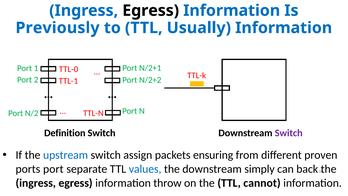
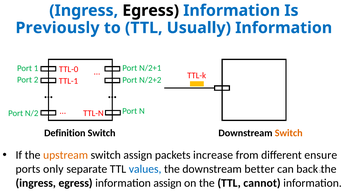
Switch at (289, 133) colour: purple -> orange
upstream colour: blue -> orange
ensuring: ensuring -> increase
proven: proven -> ensure
ports port: port -> only
simply: simply -> better
information throw: throw -> assign
